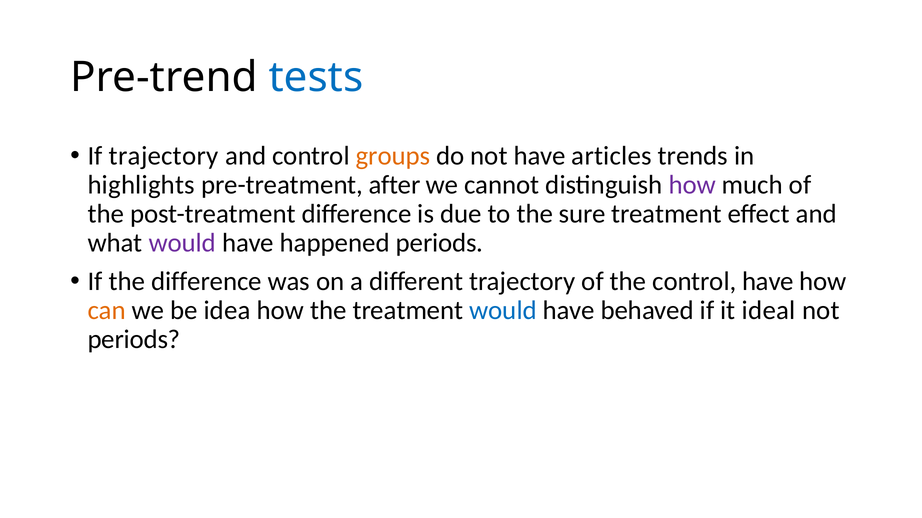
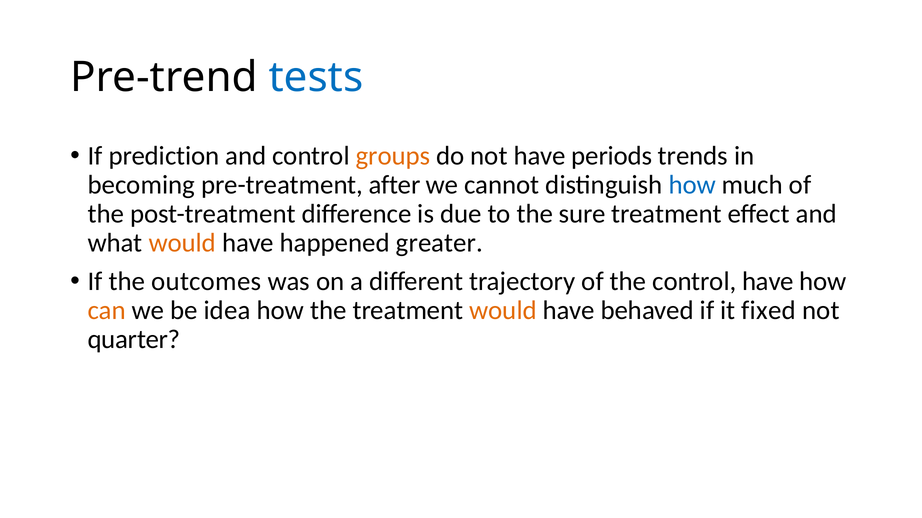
If trajectory: trajectory -> prediction
articles: articles -> periods
highlights: highlights -> becoming
how at (692, 185) colour: purple -> blue
would at (182, 243) colour: purple -> orange
happened periods: periods -> greater
the difference: difference -> outcomes
would at (503, 311) colour: blue -> orange
ideal: ideal -> fixed
periods at (134, 340): periods -> quarter
